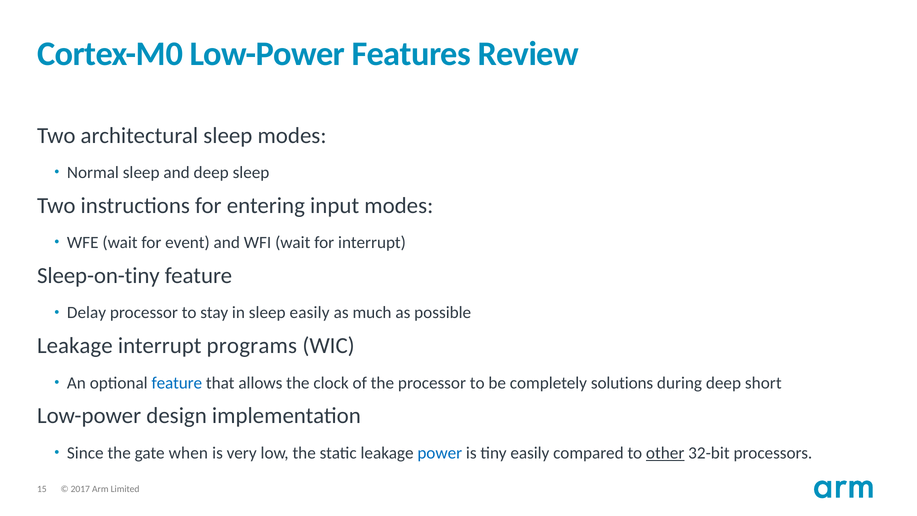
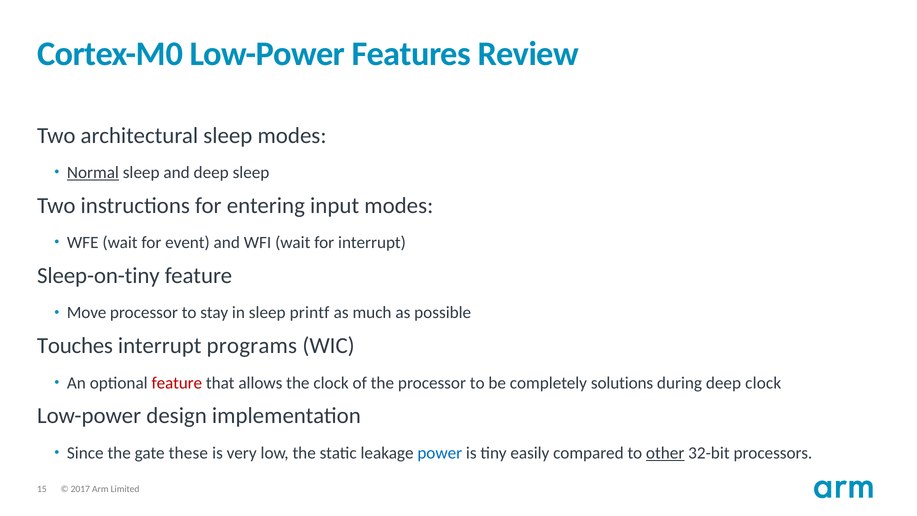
Normal underline: none -> present
Delay: Delay -> Move
sleep easily: easily -> printf
Leakage at (75, 346): Leakage -> Touches
feature at (177, 383) colour: blue -> red
deep short: short -> clock
when: when -> these
